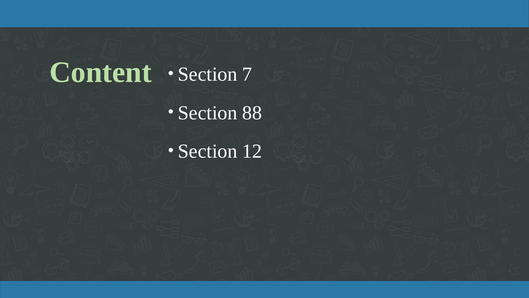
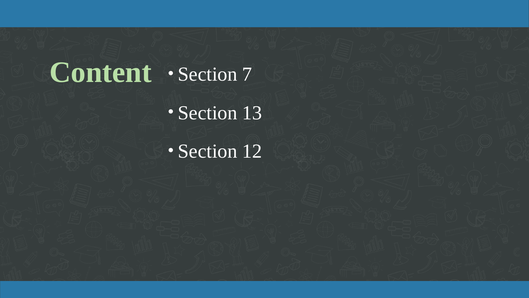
88: 88 -> 13
